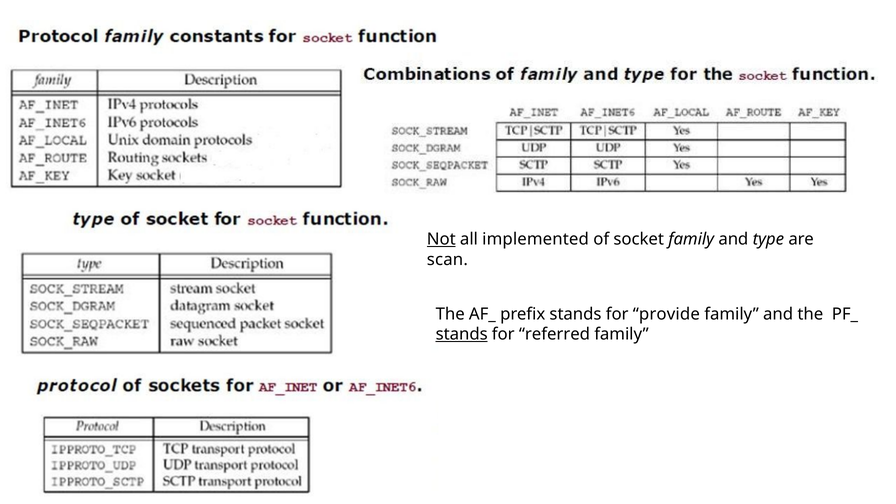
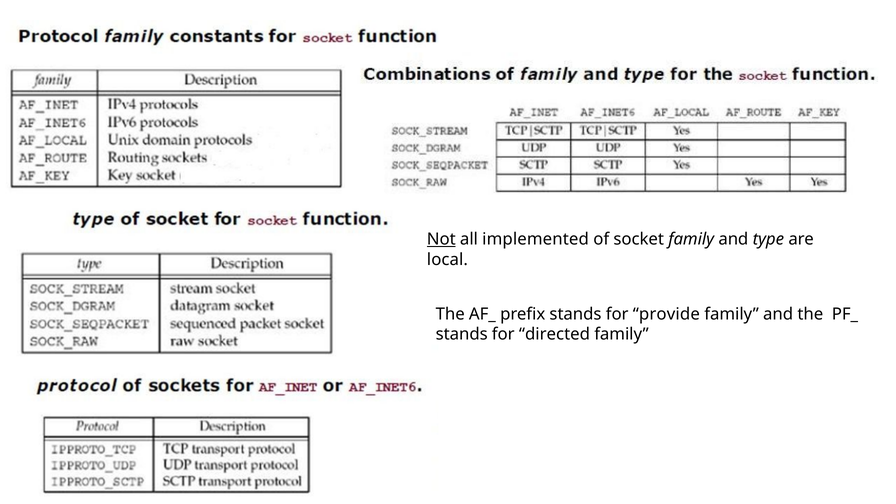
scan: scan -> local
stands at (462, 334) underline: present -> none
referred: referred -> directed
